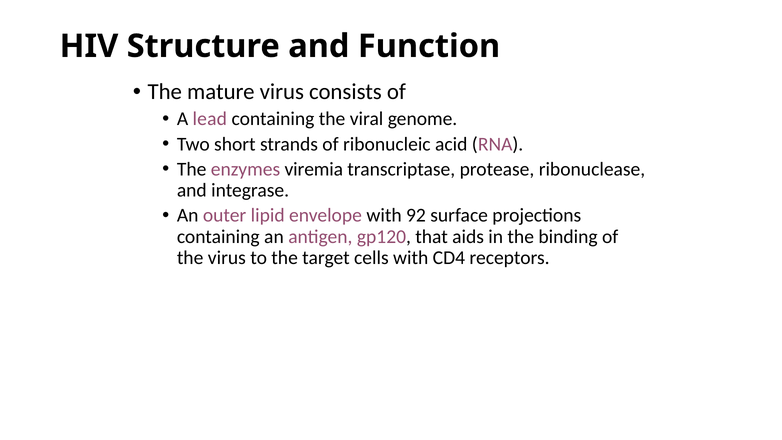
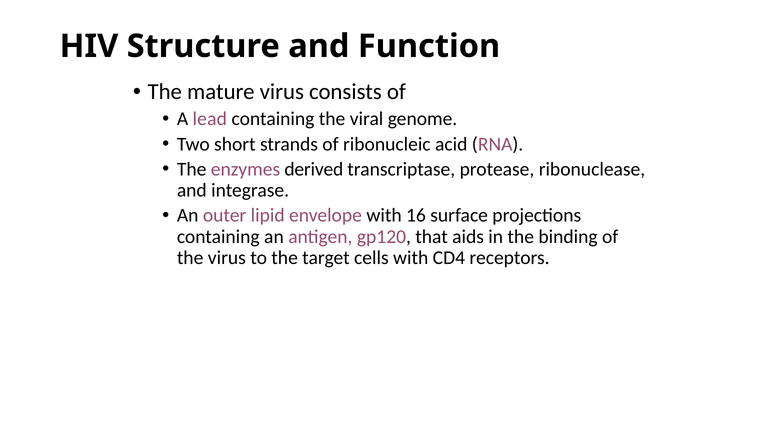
viremia: viremia -> derived
92: 92 -> 16
